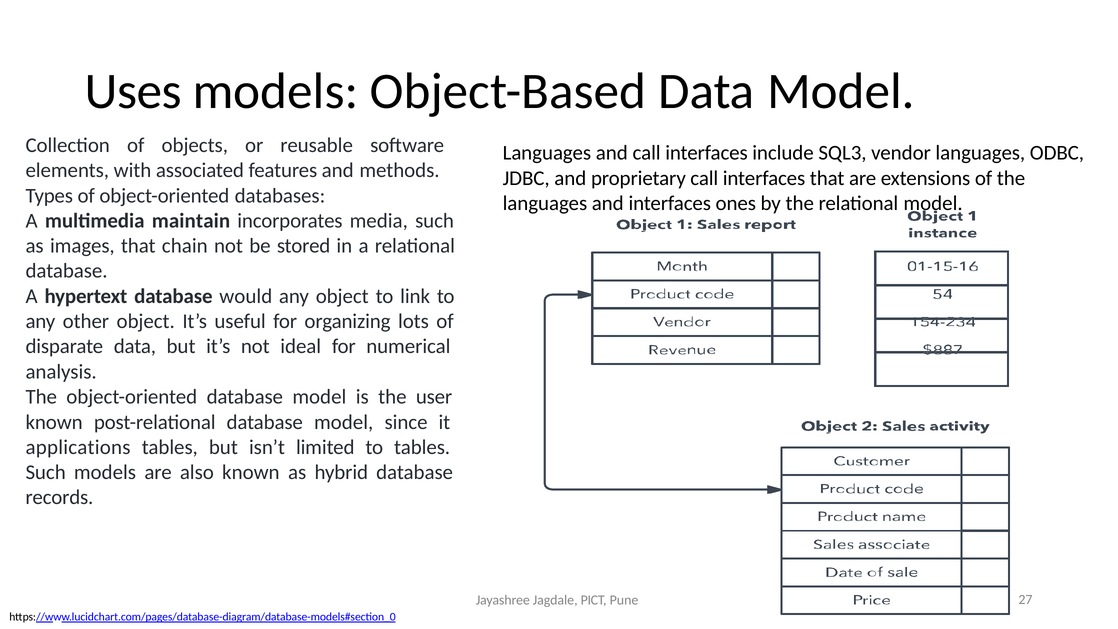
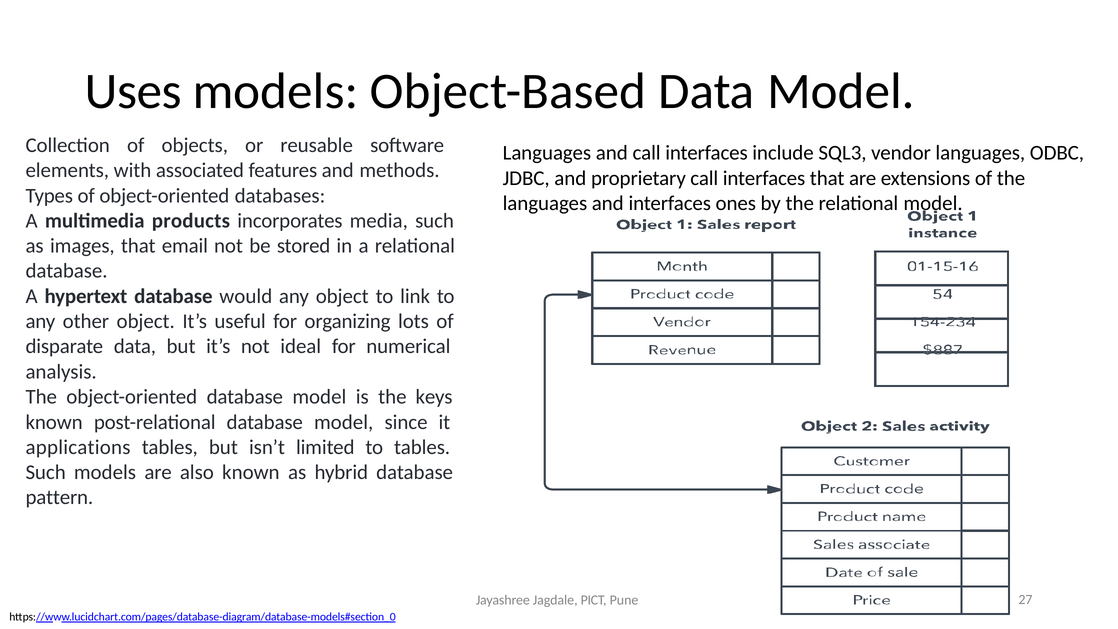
maintain: maintain -> products
chain: chain -> email
user: user -> keys
records: records -> pattern
